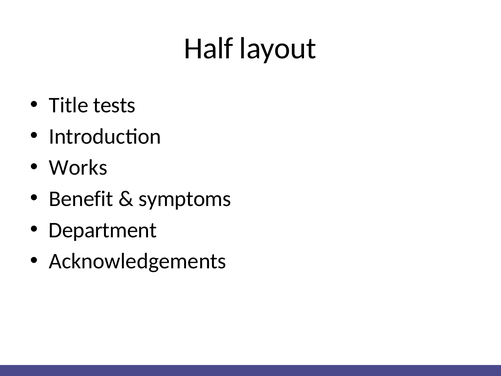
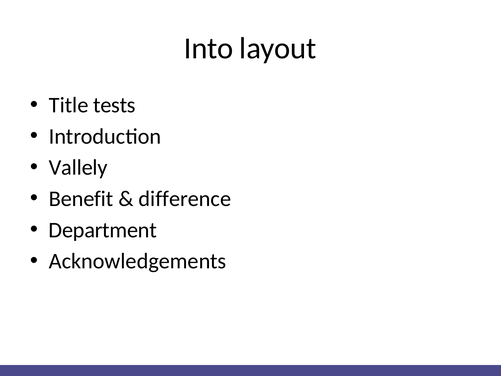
Half: Half -> Into
Works: Works -> Vallely
symptoms: symptoms -> difference
